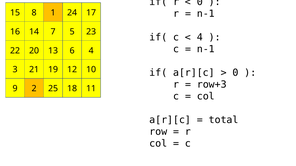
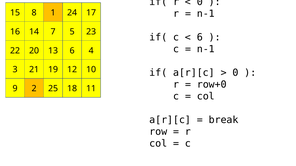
4 at (200, 37): 4 -> 6
row+3: row+3 -> row+0
total: total -> break
